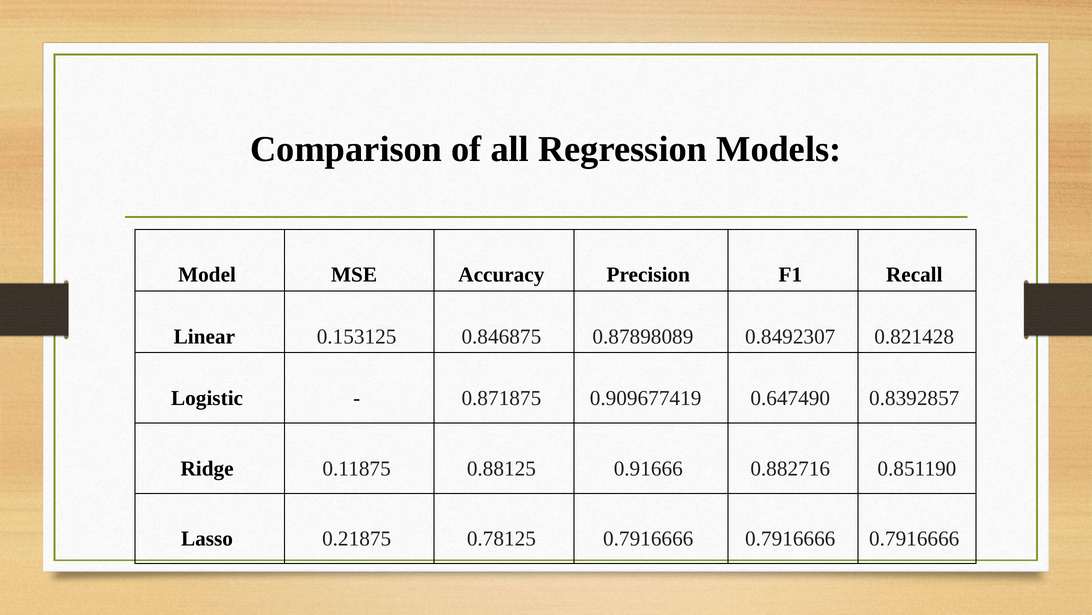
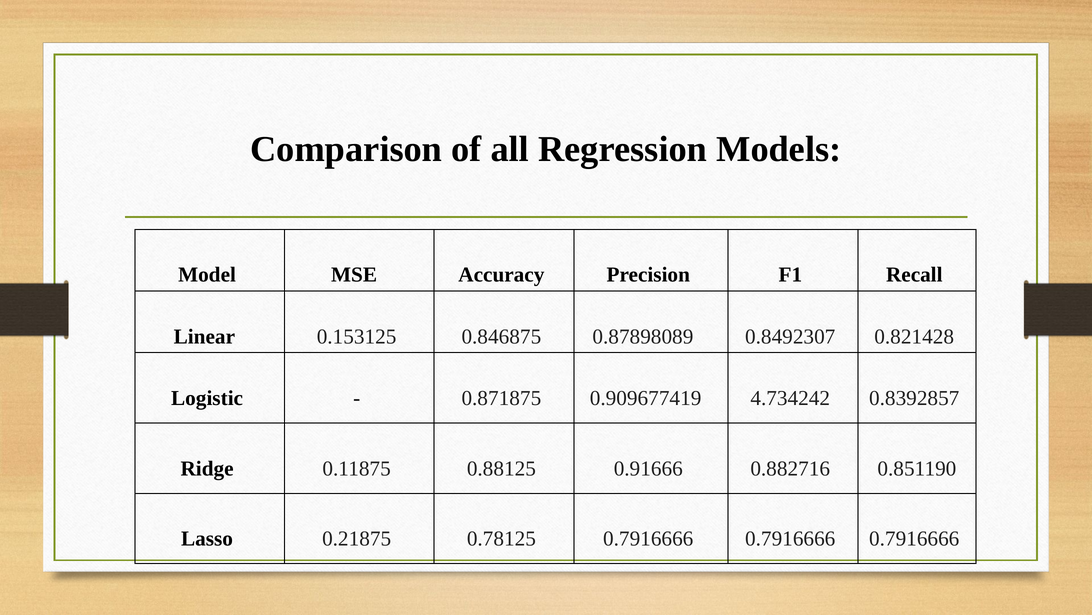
0.647490: 0.647490 -> 4.734242
